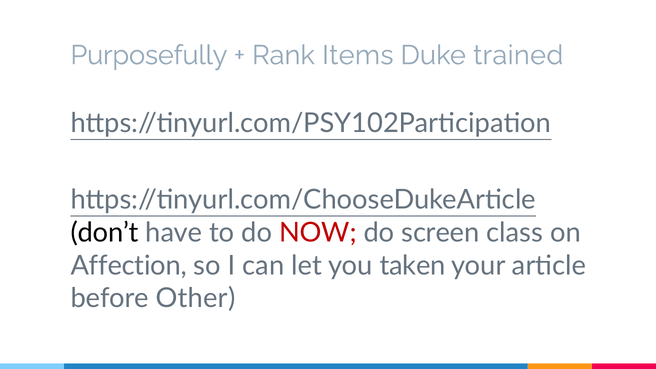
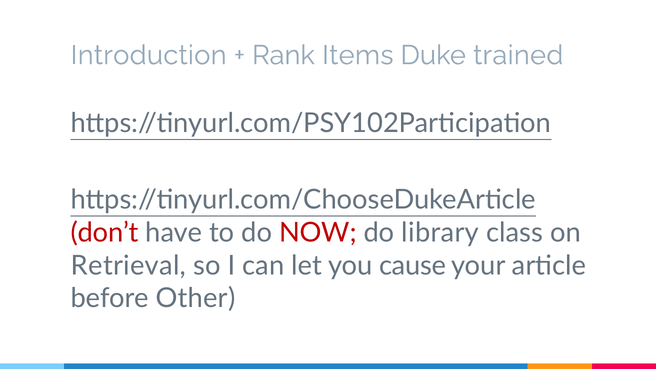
Purposefully: Purposefully -> Introduction
don’t colour: black -> red
screen: screen -> library
Affection: Affection -> Retrieval
taken: taken -> cause
